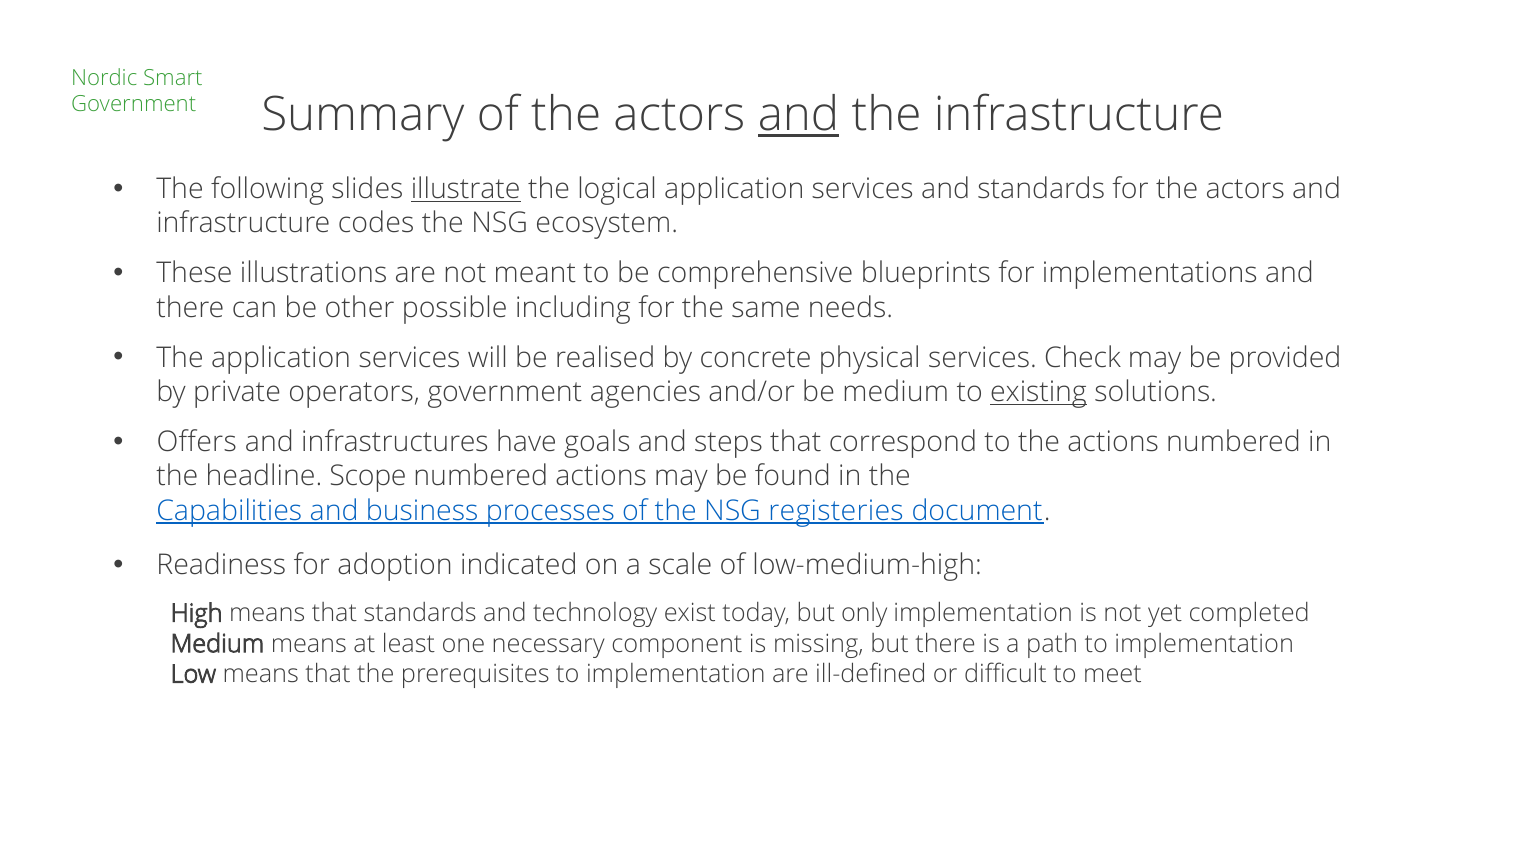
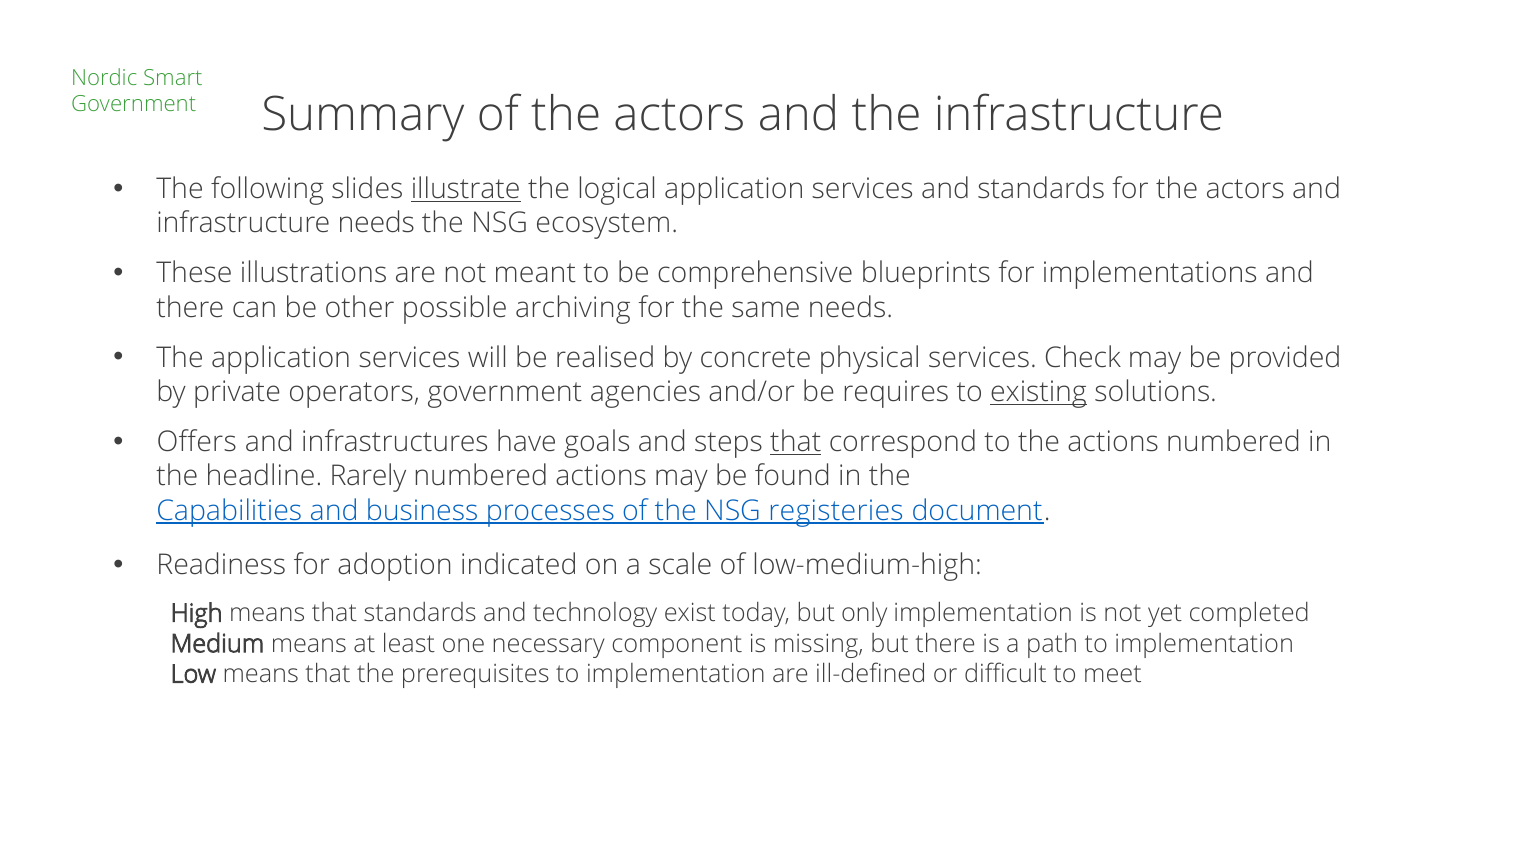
and at (799, 115) underline: present -> none
infrastructure codes: codes -> needs
including: including -> archiving
be medium: medium -> requires
that at (796, 442) underline: none -> present
Scope: Scope -> Rarely
